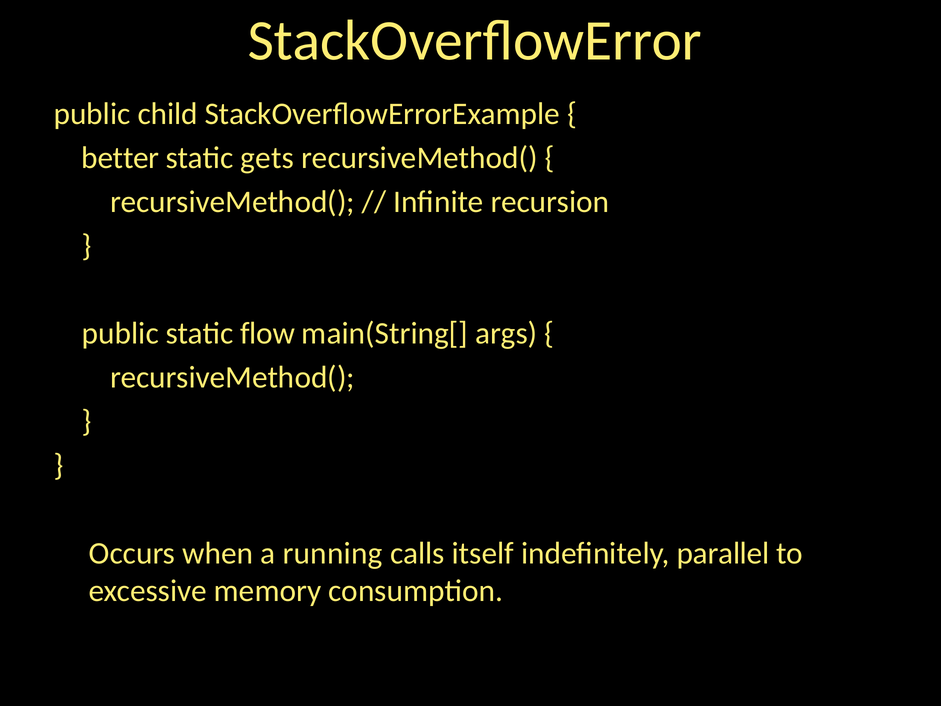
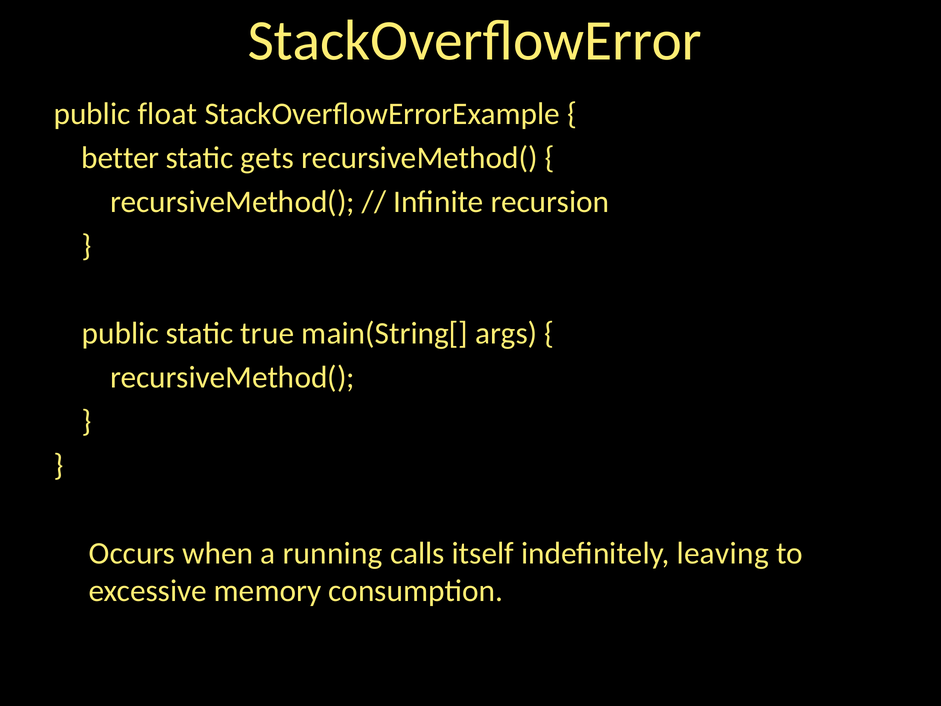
child: child -> float
flow: flow -> true
parallel: parallel -> leaving
